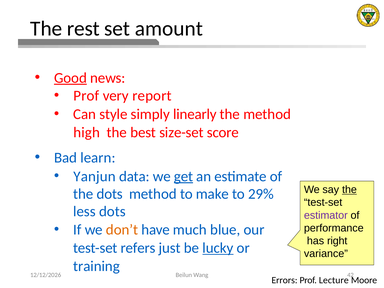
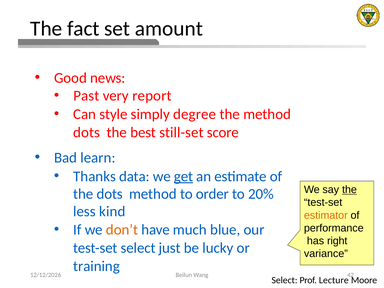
rest: rest -> fact
Good underline: present -> none
Prof at (86, 96): Prof -> Past
linearly: linearly -> degree
high at (87, 132): high -> dots
size-set: size-set -> still-set
Yanjun: Yanjun -> Thanks
make: make -> order
29%: 29% -> 20%
less dots: dots -> kind
estimator colour: purple -> orange
test-set refers: refers -> select
lucky underline: present -> none
Errors at (284, 280): Errors -> Select
